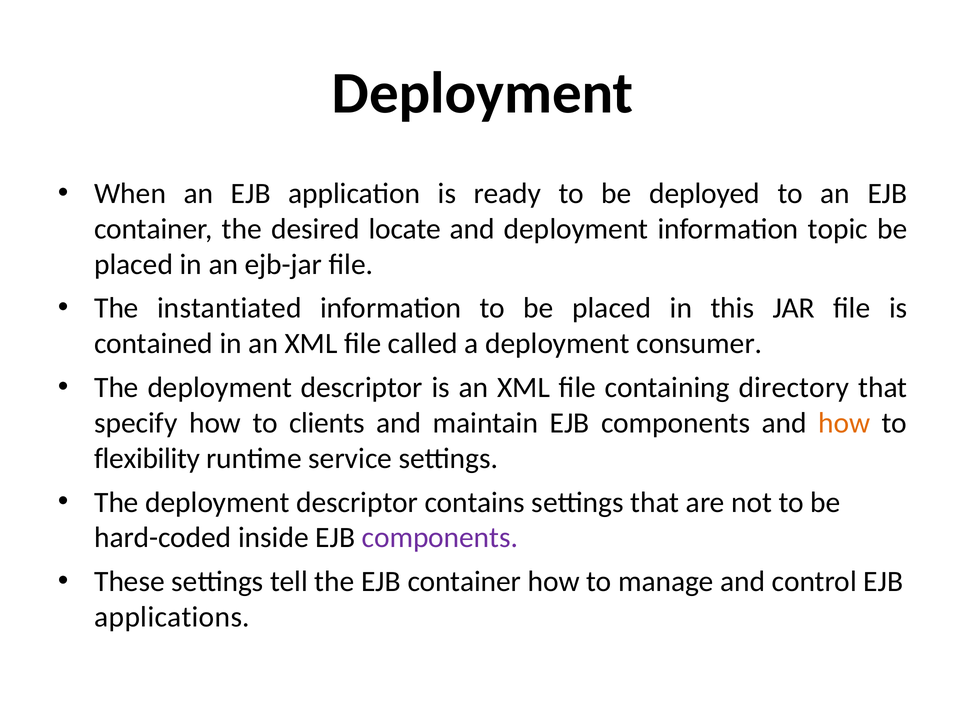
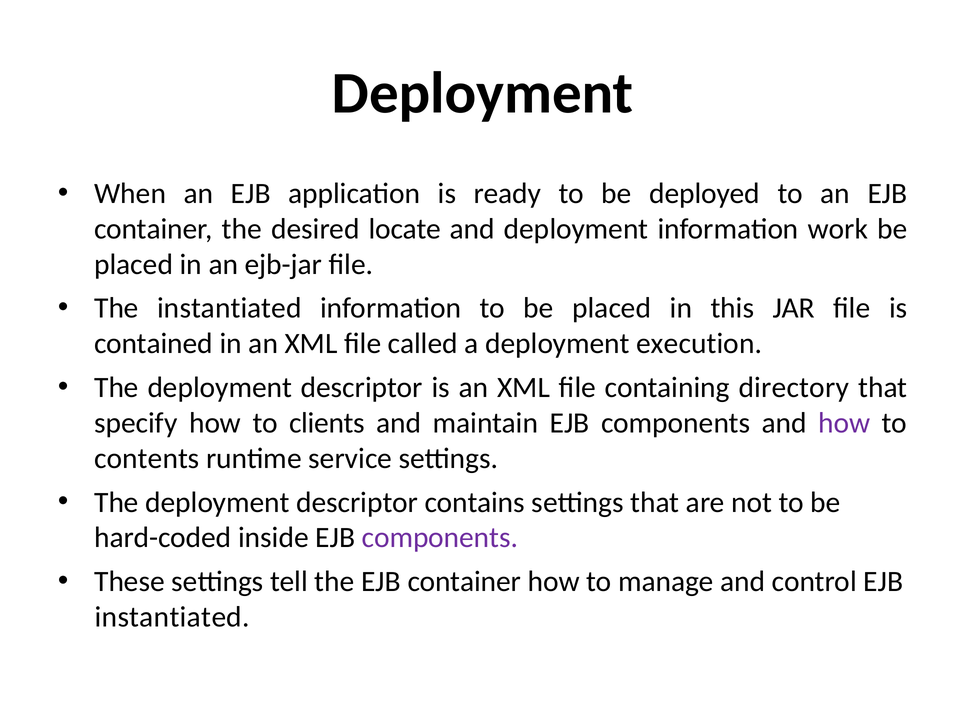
topic: topic -> work
consumer: consumer -> execution
how at (844, 423) colour: orange -> purple
flexibility: flexibility -> contents
applications at (172, 618): applications -> instantiated
